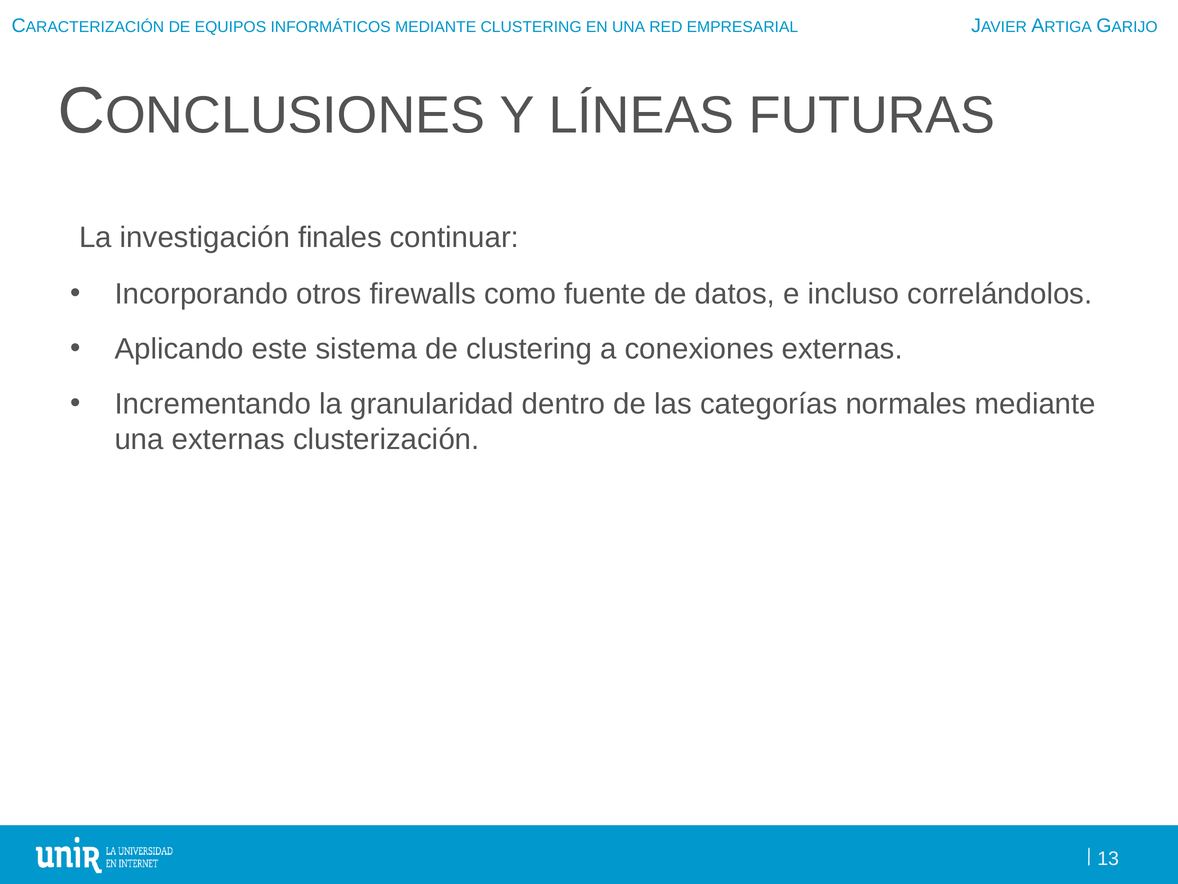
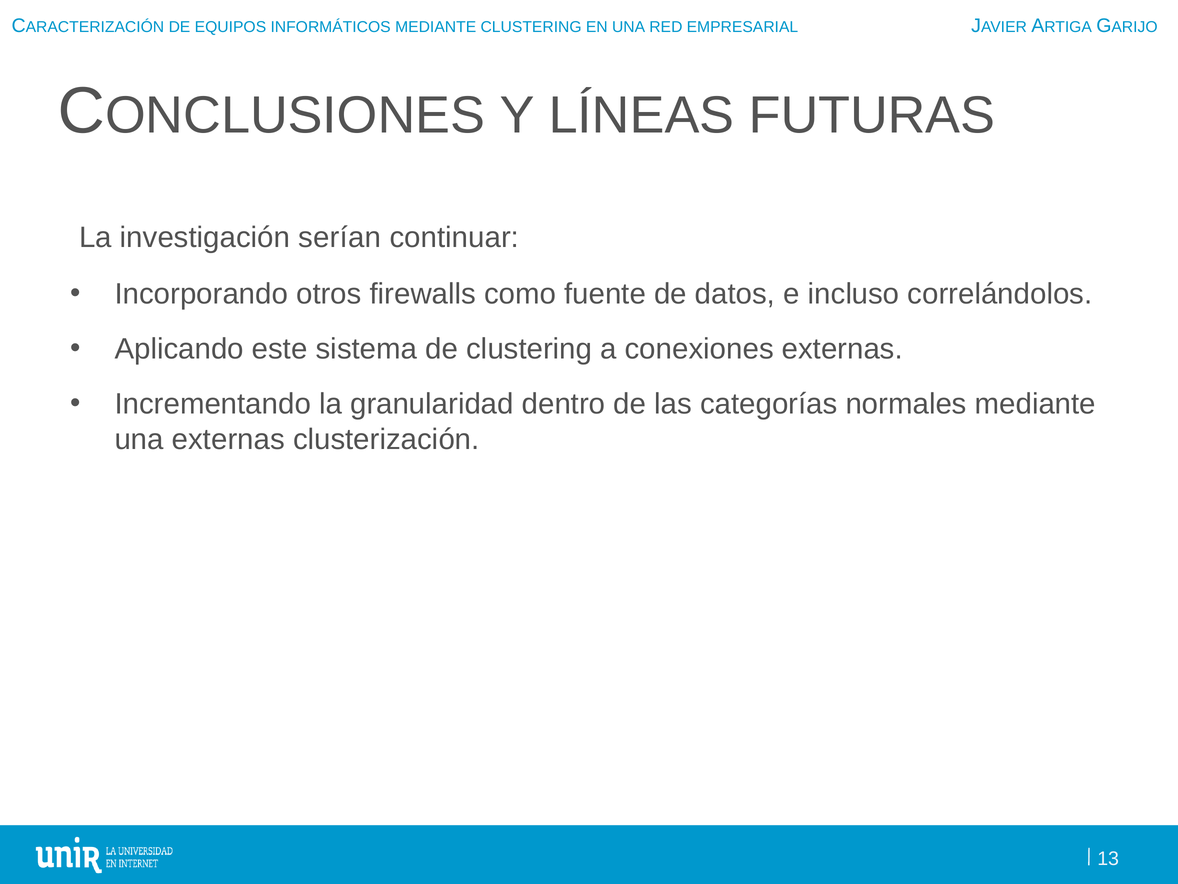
finales: finales -> serían
